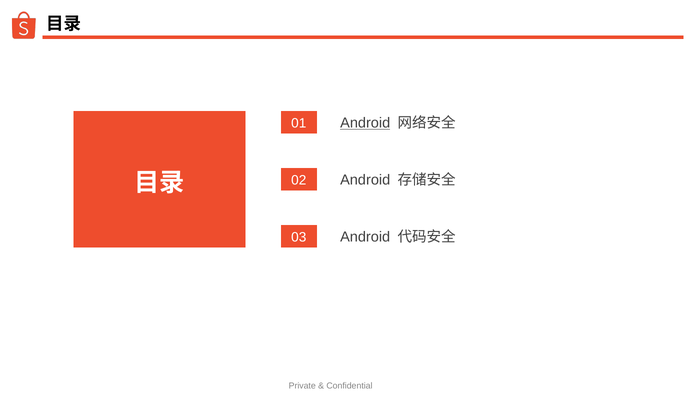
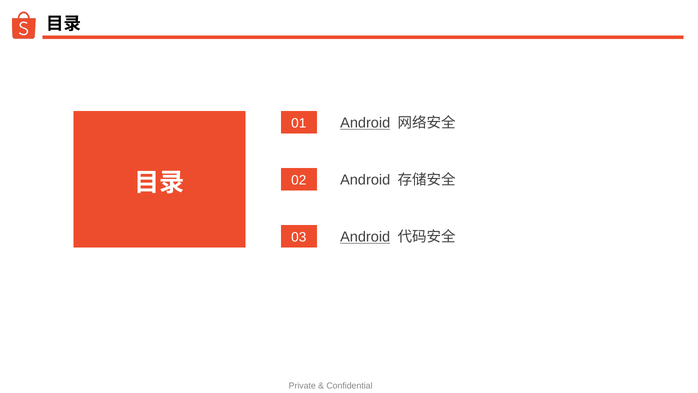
Android at (365, 237) underline: none -> present
